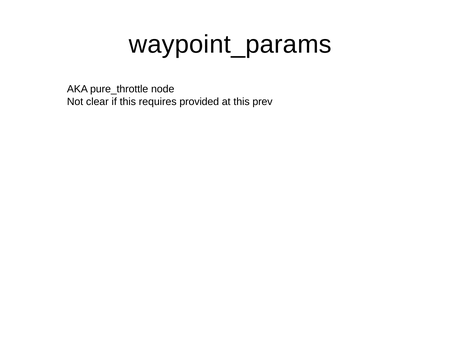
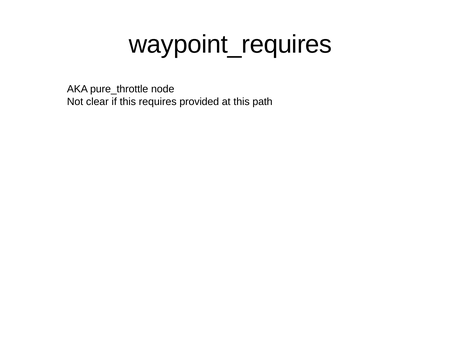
waypoint_params: waypoint_params -> waypoint_requires
prev: prev -> path
